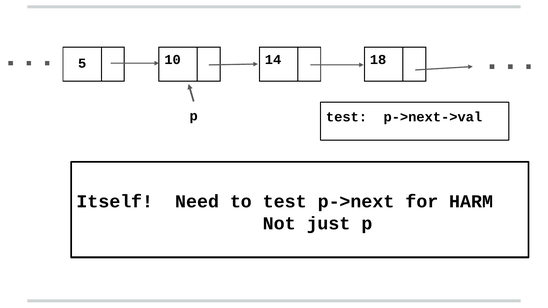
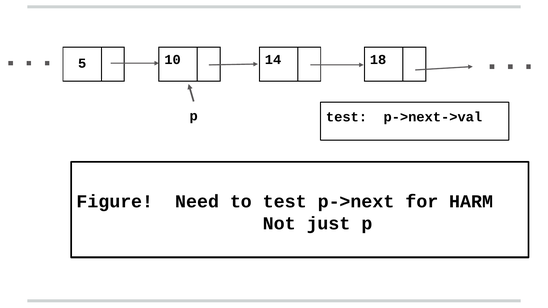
Itself: Itself -> Figure
